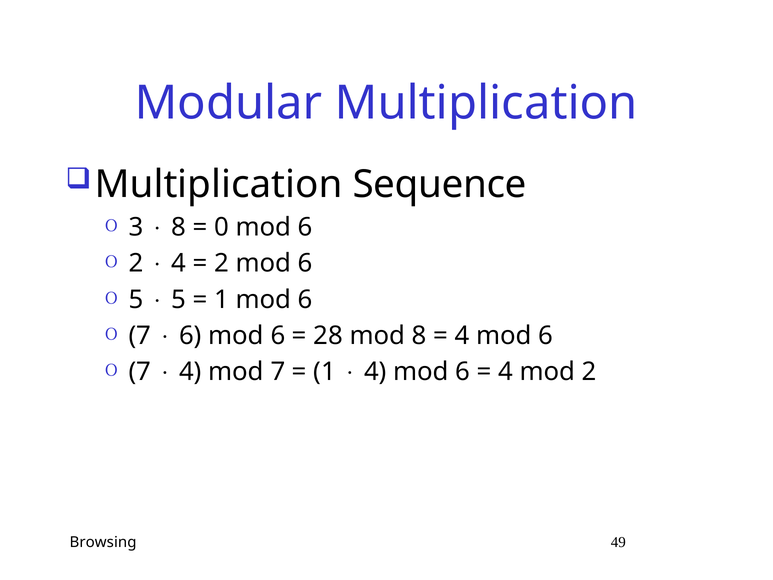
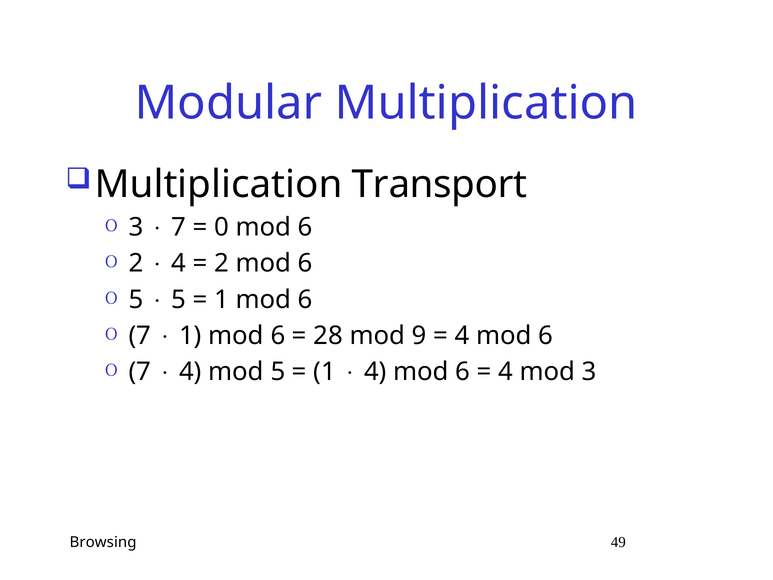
Sequence: Sequence -> Transport
8 at (179, 227): 8 -> 7
6 at (190, 335): 6 -> 1
mod 8: 8 -> 9
mod 7: 7 -> 5
mod 2: 2 -> 3
